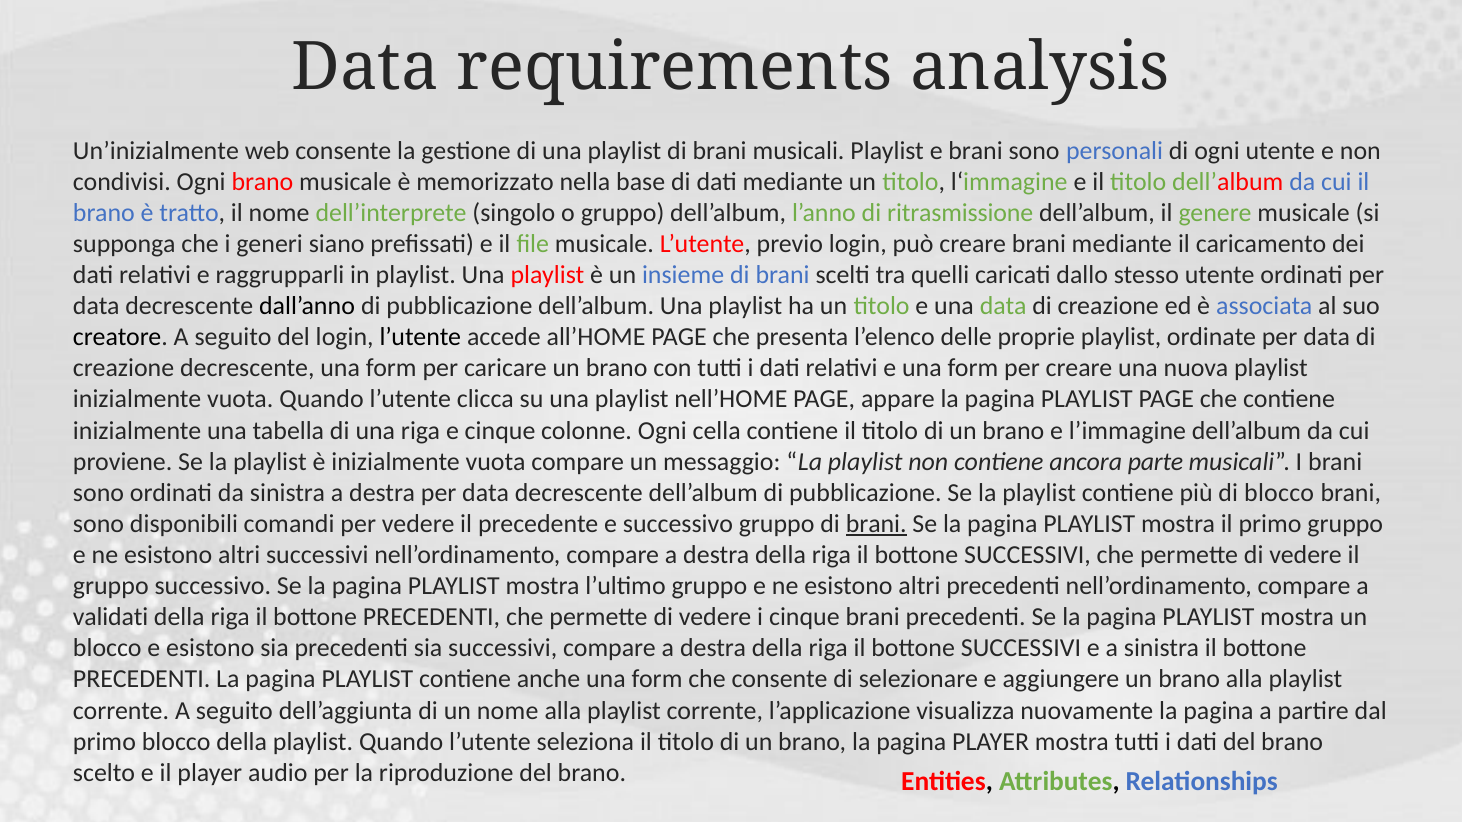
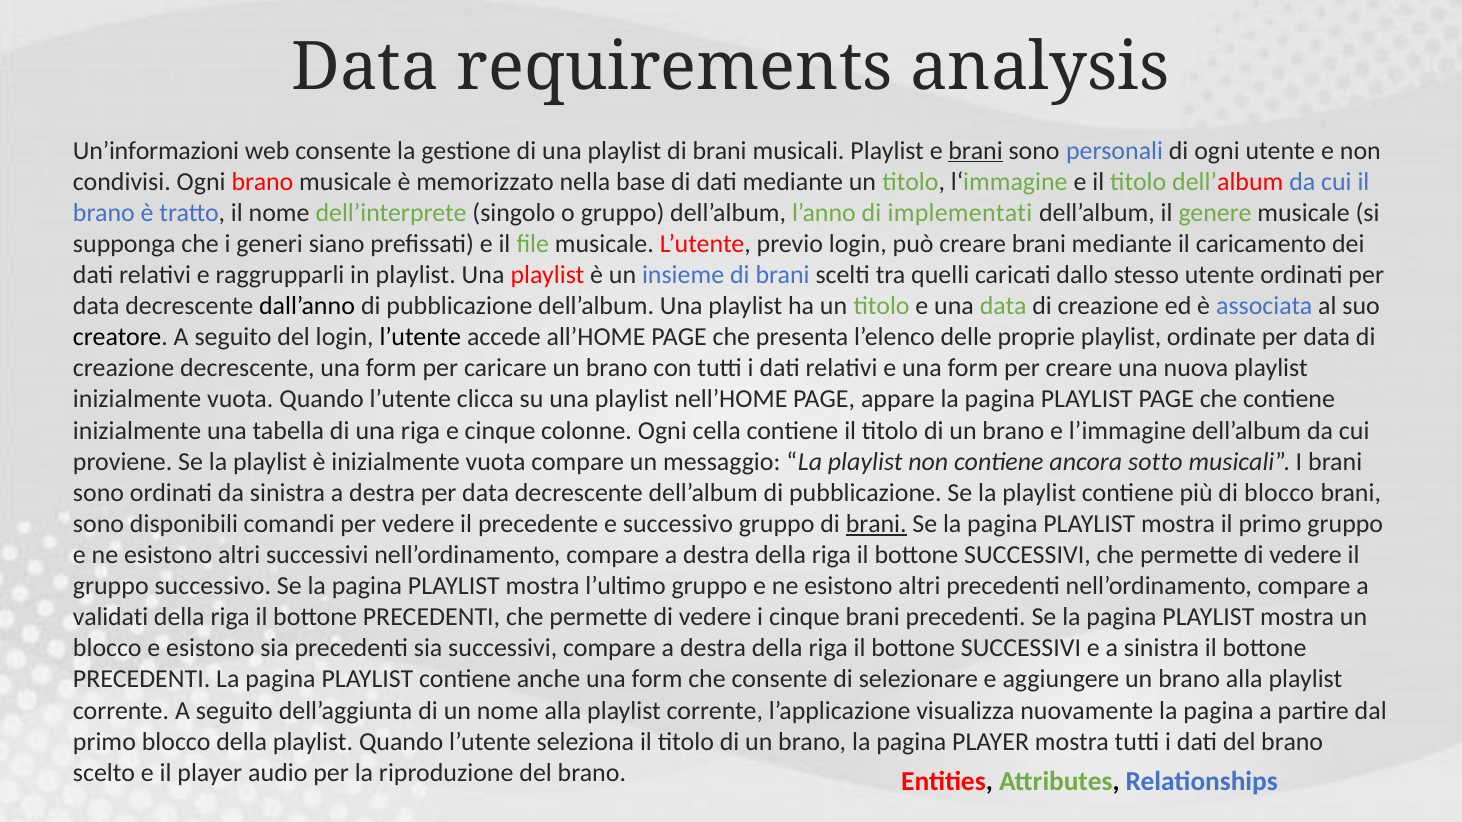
Un’inizialmente: Un’inizialmente -> Un’informazioni
brani at (976, 151) underline: none -> present
ritrasmissione: ritrasmissione -> implementati
parte: parte -> sotto
